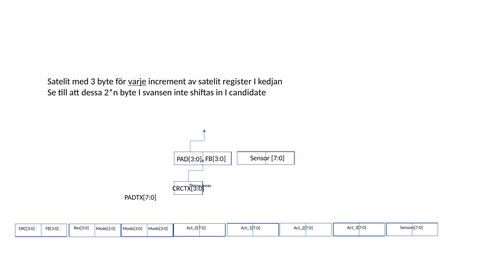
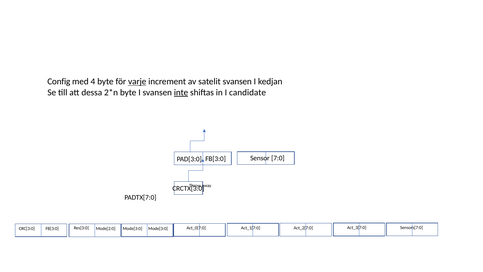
Satelit at (59, 82): Satelit -> Config
3: 3 -> 4
satelit register: register -> svansen
inte underline: none -> present
